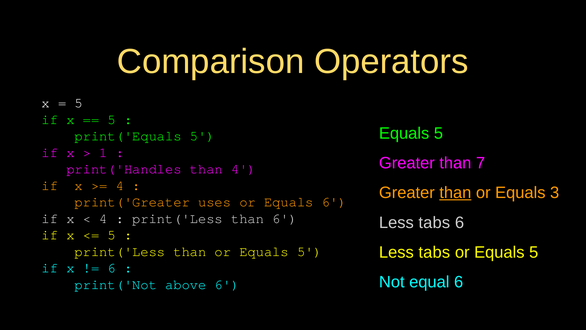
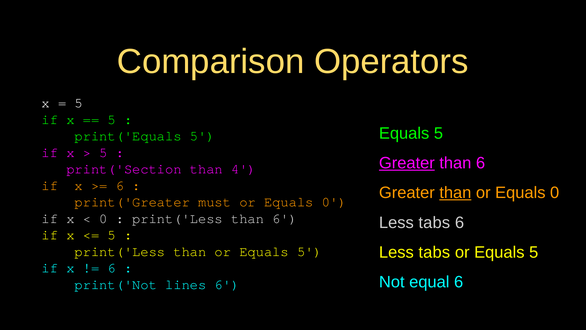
1 at (103, 152): 1 -> 5
Greater at (407, 163) underline: none -> present
7 at (481, 163): 7 -> 6
print('Handles: print('Handles -> print('Section
4 at (120, 185): 4 -> 6
3 at (555, 193): 3 -> 0
uses: uses -> must
6 at (334, 202): 6 -> 0
4 at (103, 218): 4 -> 0
above: above -> lines
